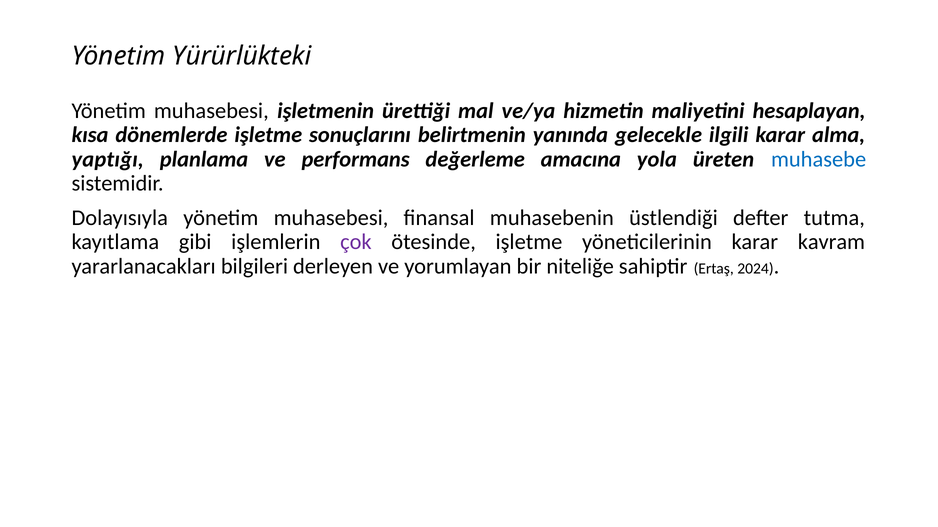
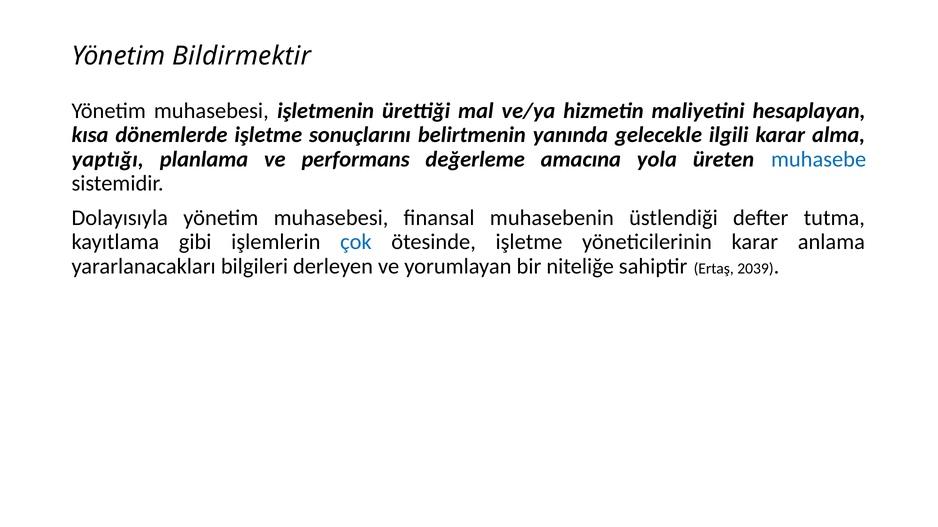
Yürürlükteki: Yürürlükteki -> Bildirmektir
çok colour: purple -> blue
kavram: kavram -> anlama
2024: 2024 -> 2039
